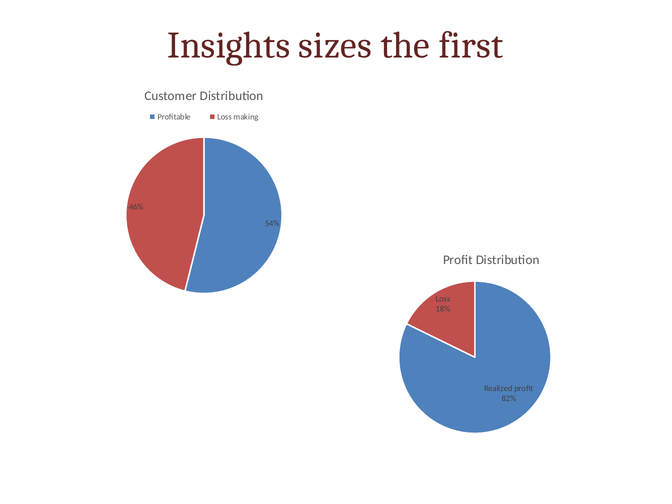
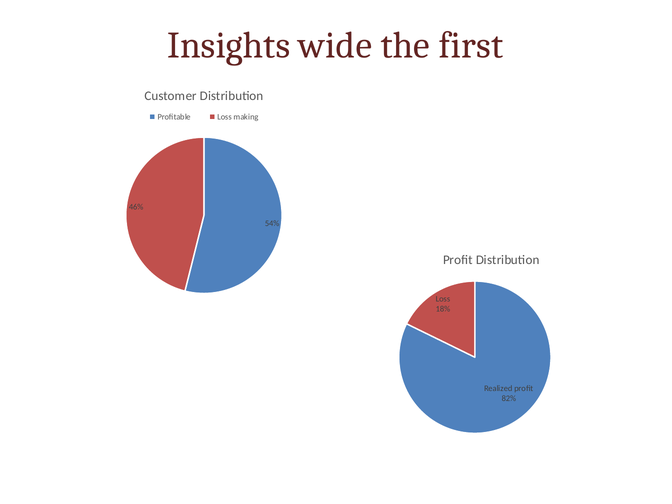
sizes: sizes -> wide
